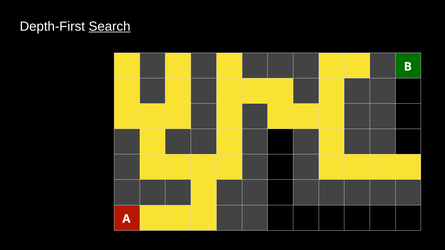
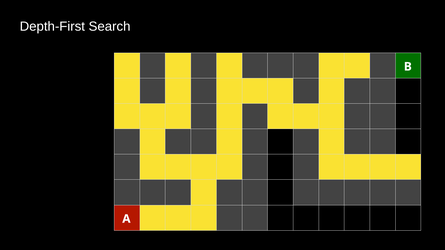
Search underline: present -> none
